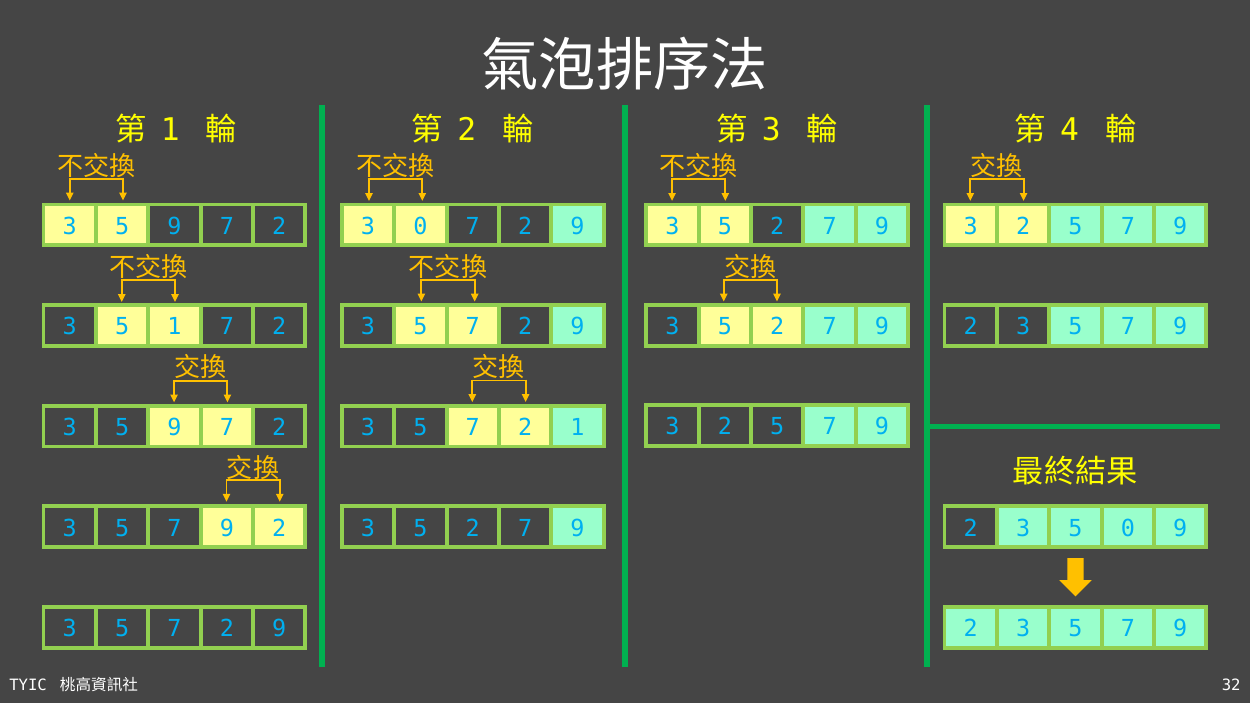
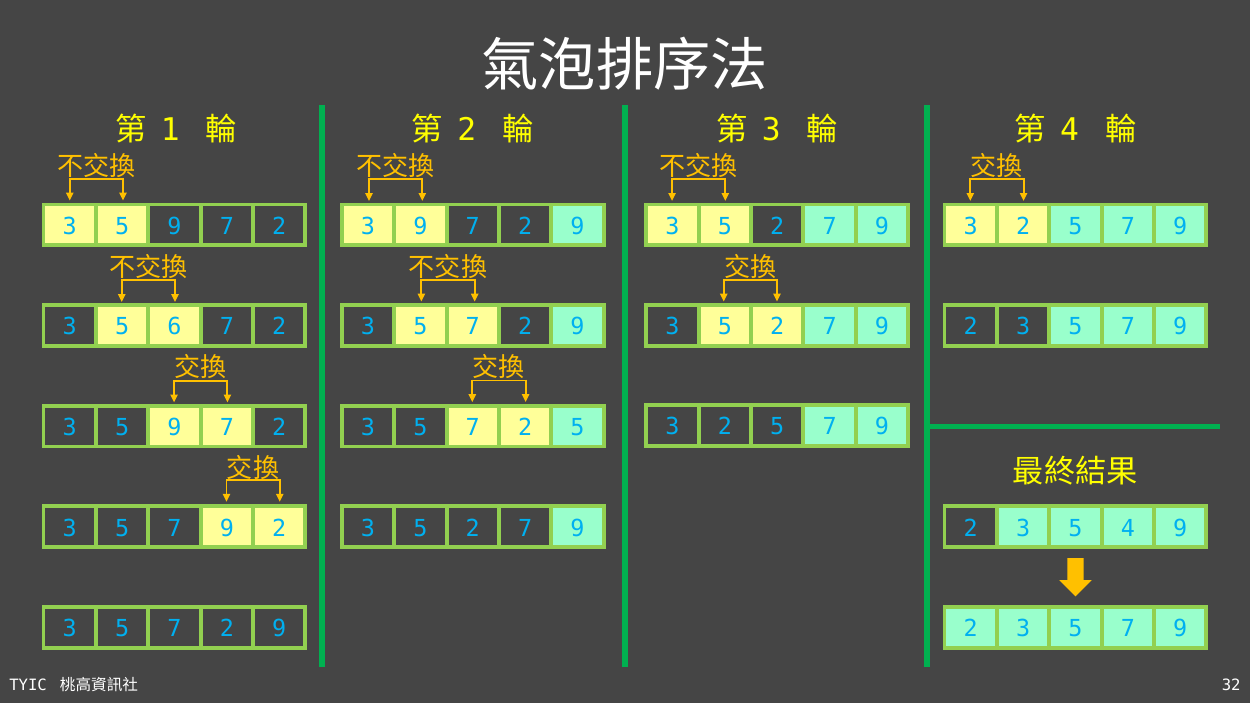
3 0: 0 -> 9
5 1: 1 -> 6
7 2 1: 1 -> 5
5 0: 0 -> 4
